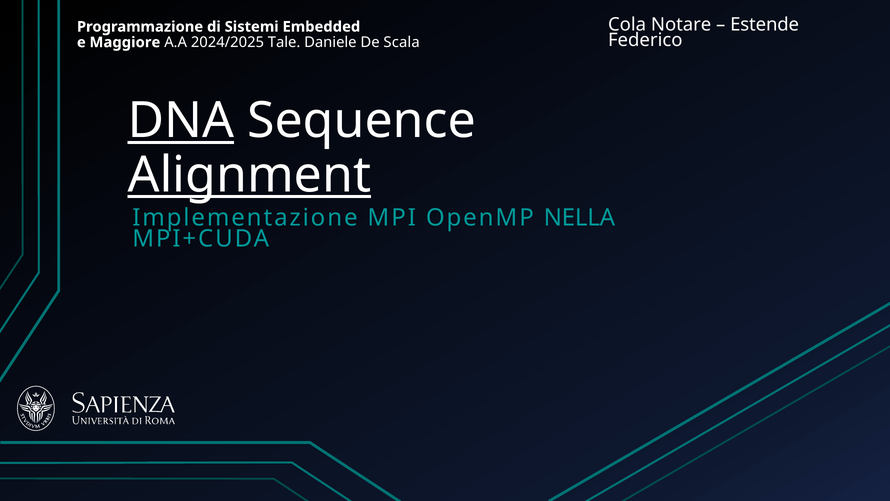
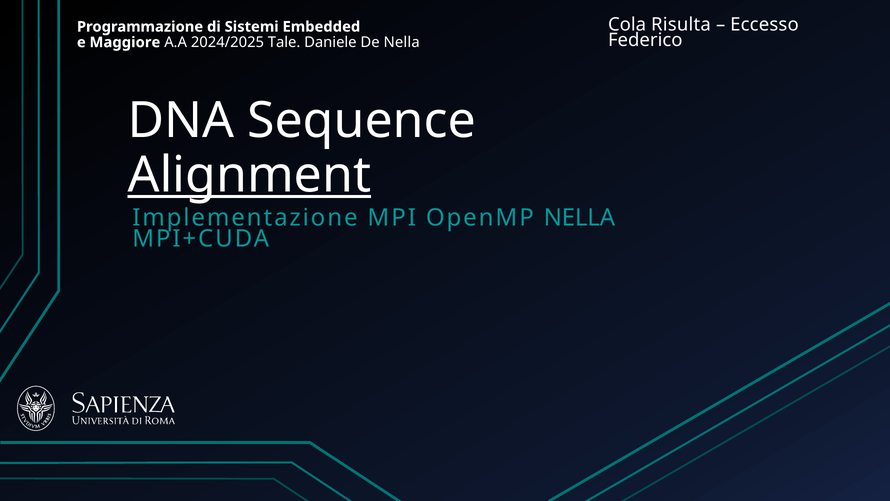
Notare: Notare -> Risulta
Estende: Estende -> Eccesso
De Scala: Scala -> Nella
DNA underline: present -> none
